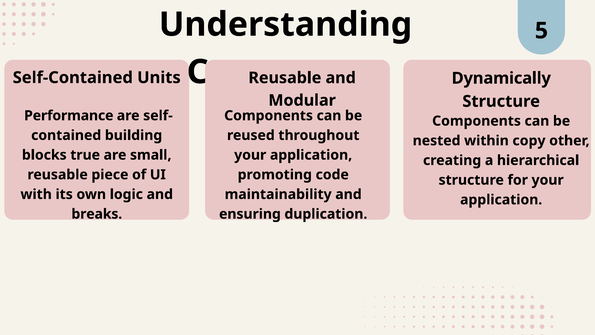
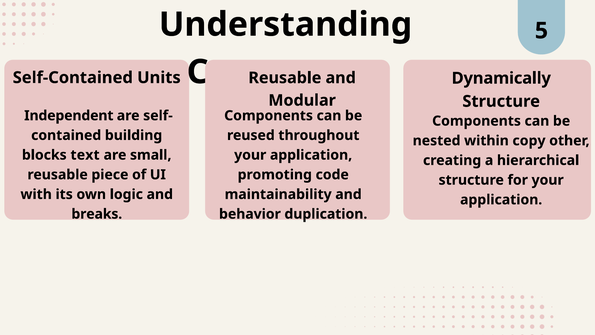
Performance: Performance -> Independent
true: true -> text
ensuring: ensuring -> behavior
